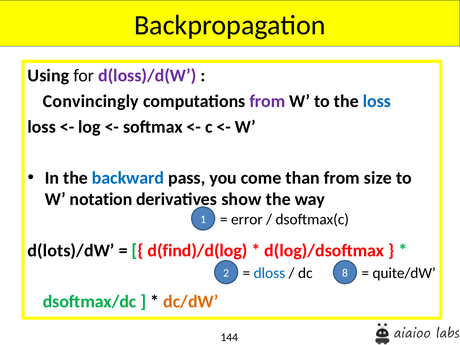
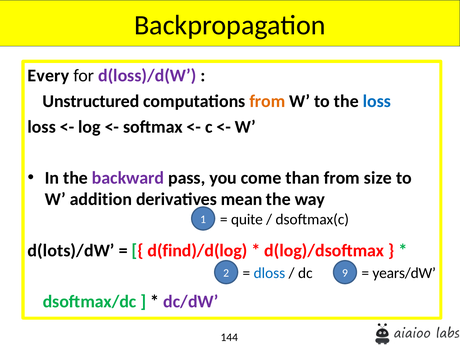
Using: Using -> Every
Convincingly: Convincingly -> Unstructured
from at (267, 101) colour: purple -> orange
backward colour: blue -> purple
notation: notation -> addition
show: show -> mean
error: error -> quite
quite/dW: quite/dW -> years/dW
8: 8 -> 9
dc/dW colour: orange -> purple
